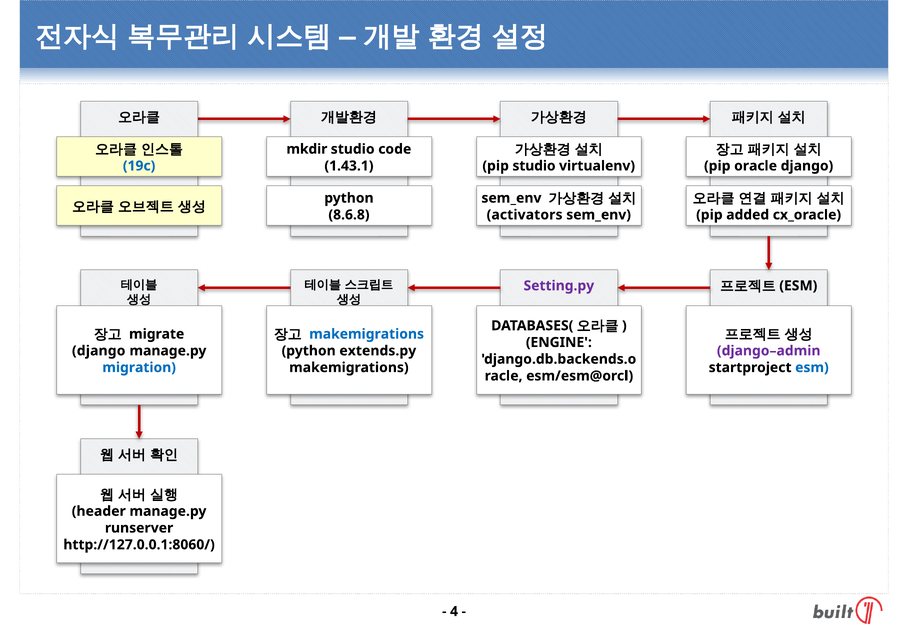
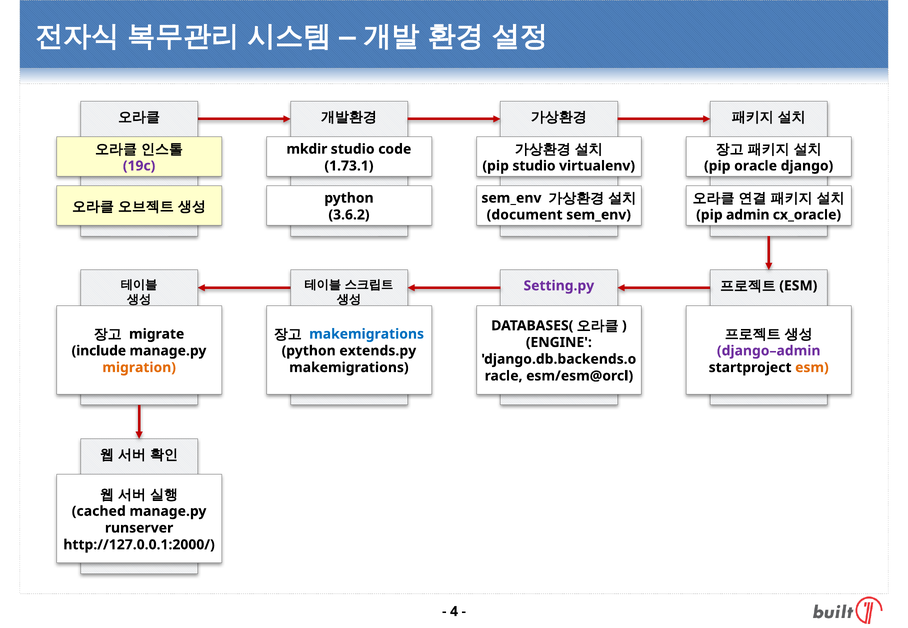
19c colour: blue -> purple
1.43.1: 1.43.1 -> 1.73.1
8.6.8: 8.6.8 -> 3.6.2
activators: activators -> document
added: added -> admin
django at (99, 351): django -> include
migration colour: blue -> orange
esm at (812, 368) colour: blue -> orange
header: header -> cached
http://127.0.0.1:8060/: http://127.0.0.1:8060/ -> http://127.0.0.1:2000/
